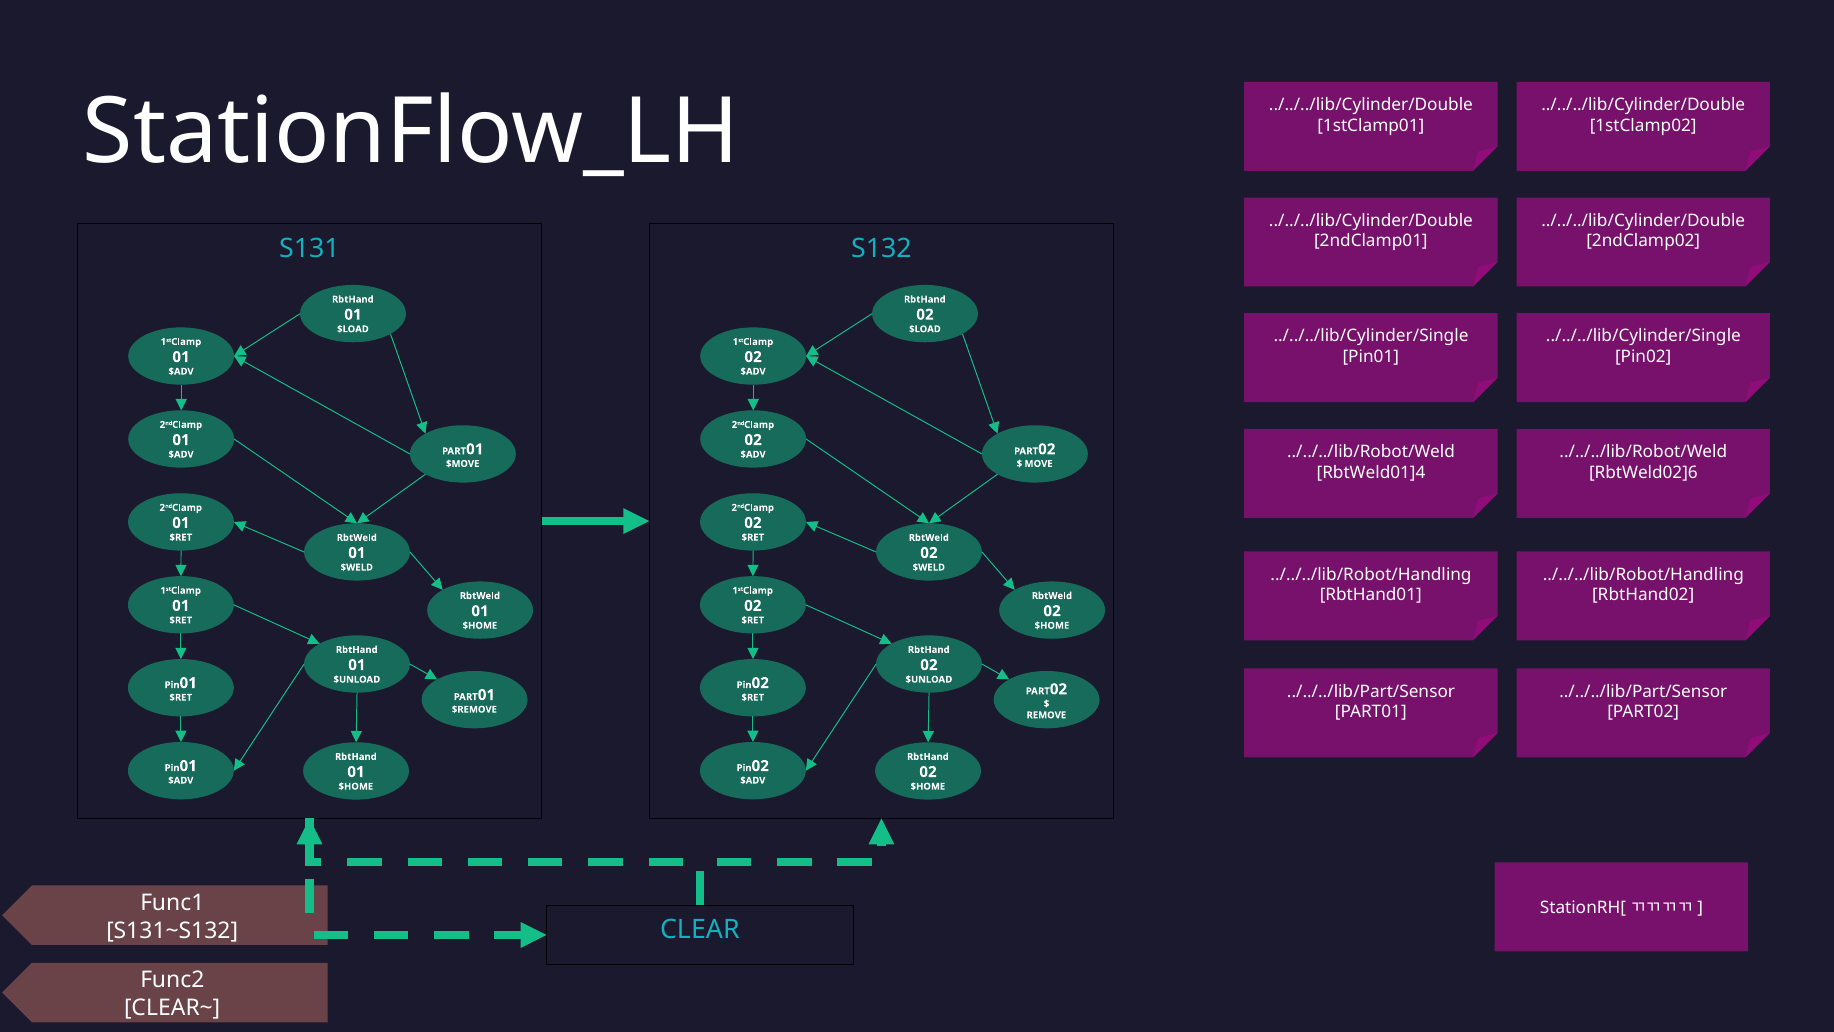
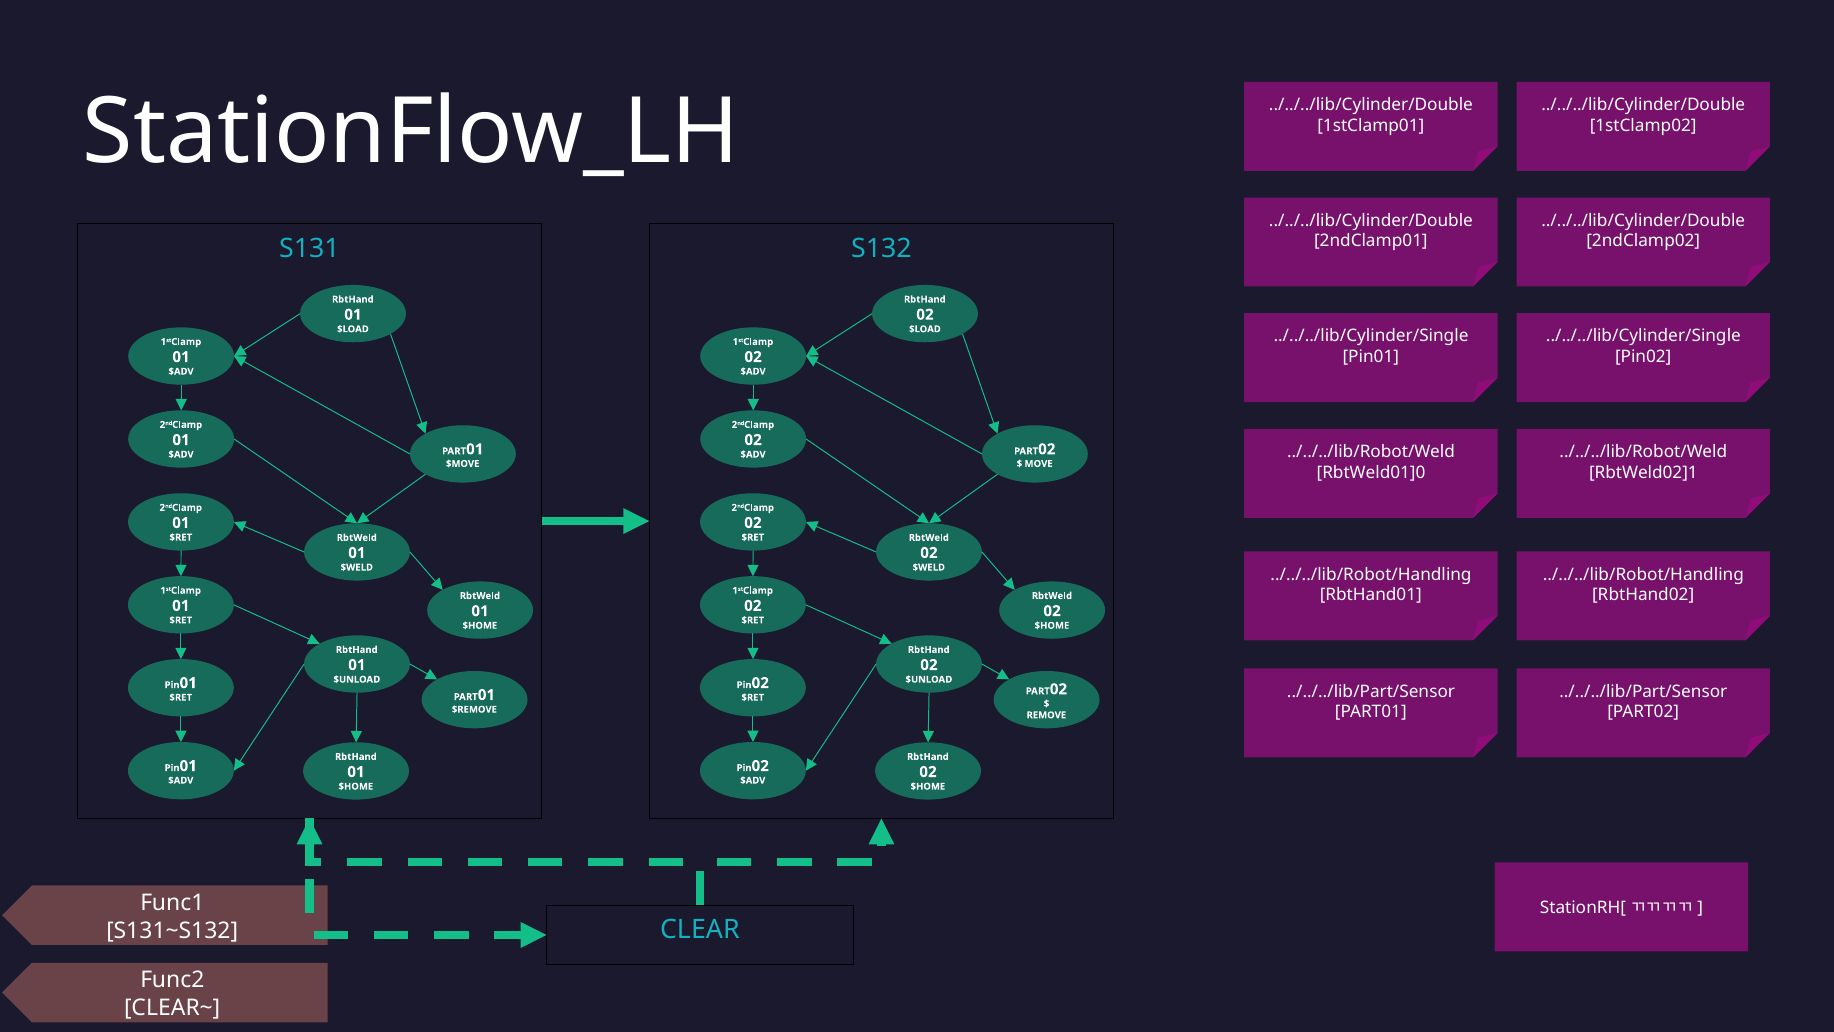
RbtWeld01]4: RbtWeld01]4 -> RbtWeld01]0
RbtWeld02]6: RbtWeld02]6 -> RbtWeld02]1
